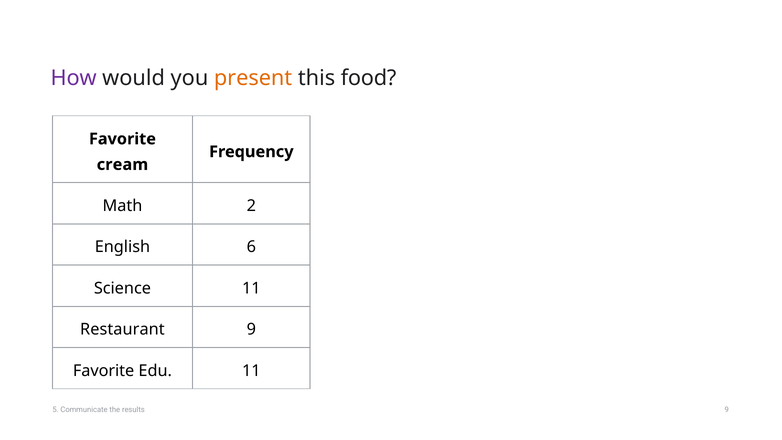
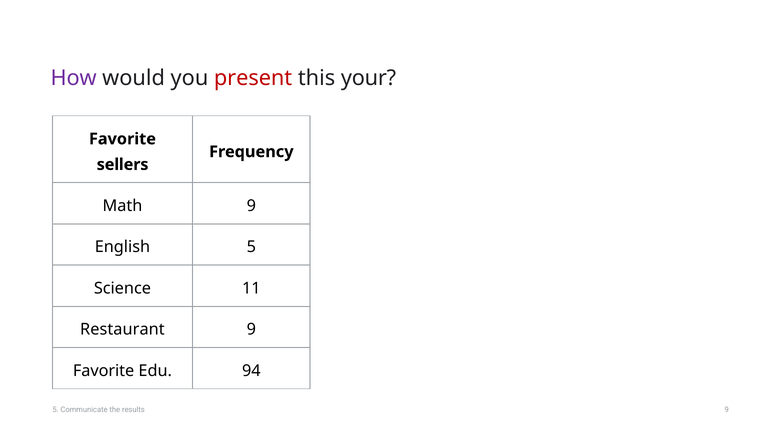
present colour: orange -> red
food: food -> your
cream: cream -> sellers
Math 2: 2 -> 9
English 6: 6 -> 5
Edu 11: 11 -> 94
